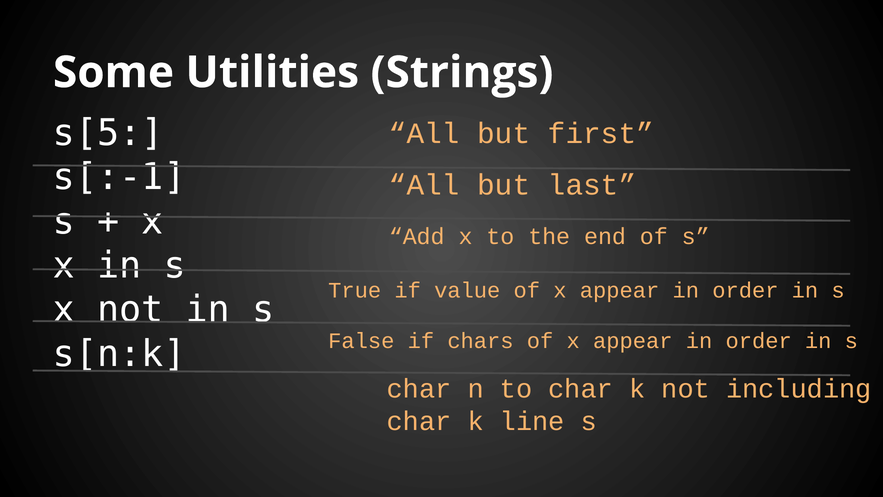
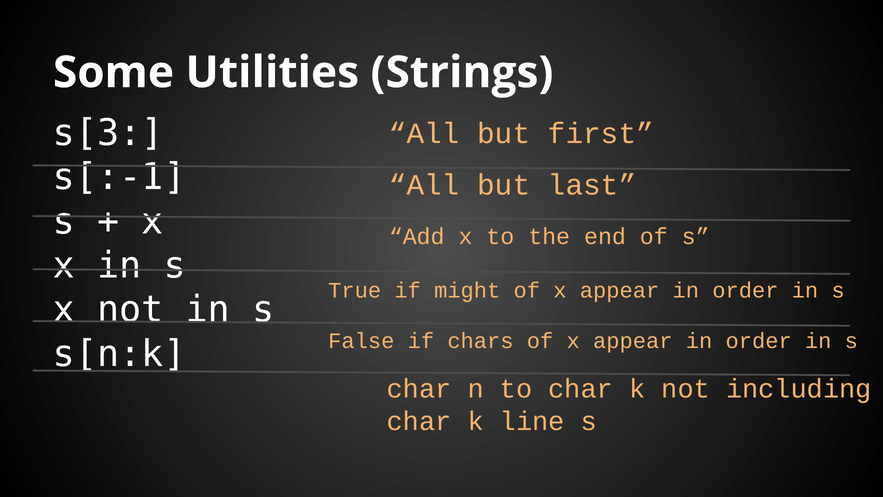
s[5: s[5 -> s[3
value: value -> might
